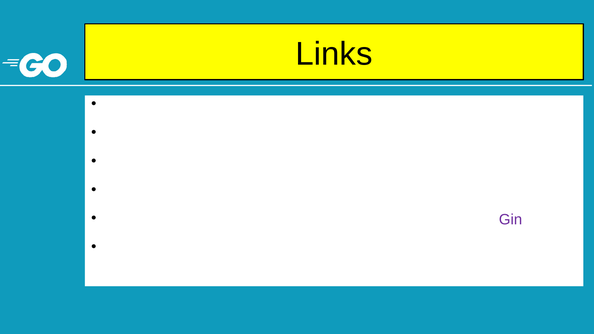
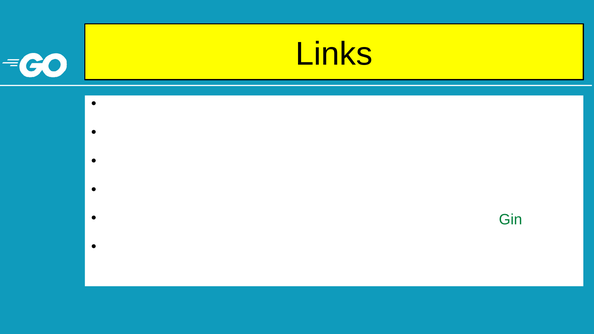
Gin colour: purple -> green
